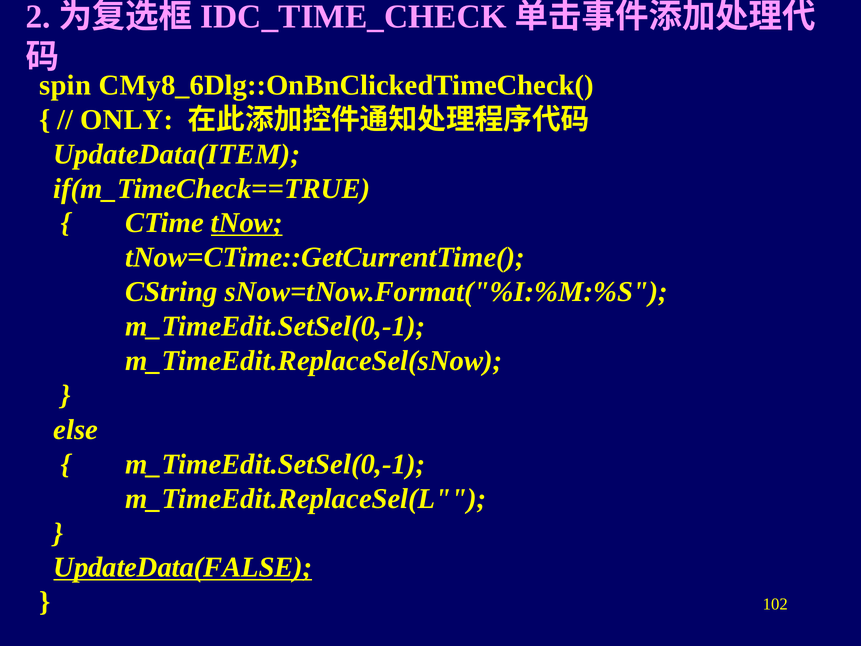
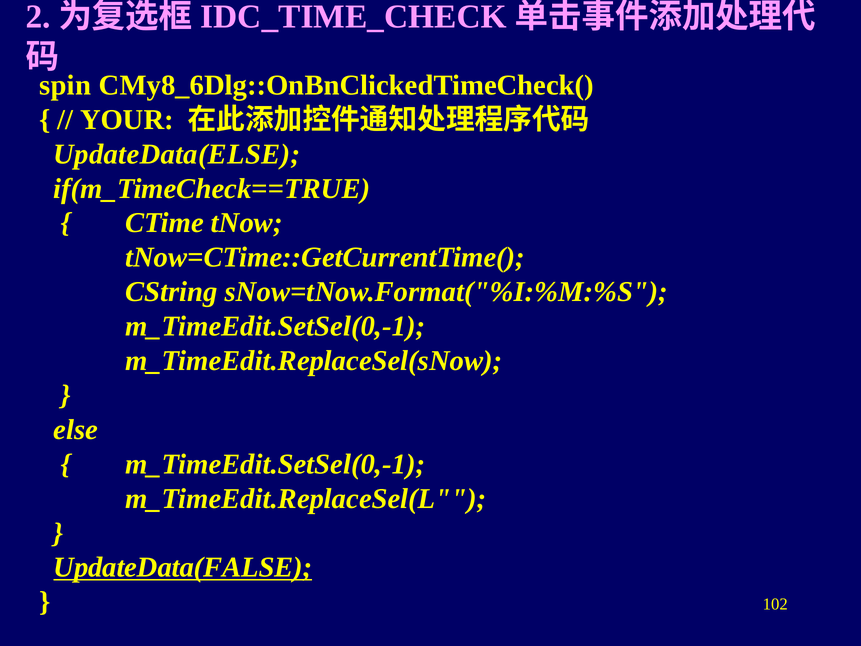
ONLY: ONLY -> YOUR
UpdateData(ITEM: UpdateData(ITEM -> UpdateData(ELSE
tNow underline: present -> none
